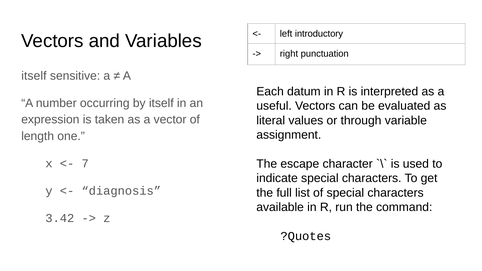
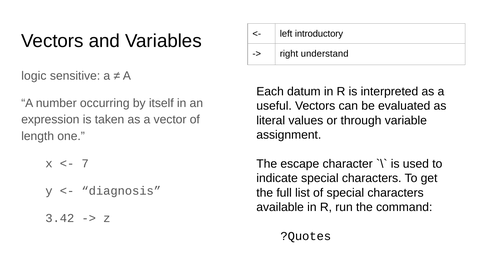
punctuation: punctuation -> understand
itself at (34, 76): itself -> logic
